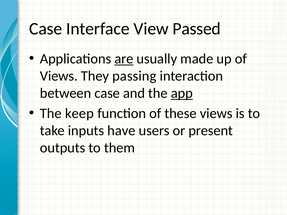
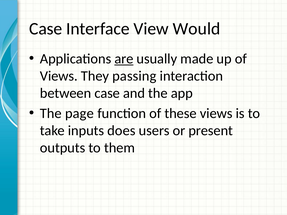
Passed: Passed -> Would
app underline: present -> none
keep: keep -> page
have: have -> does
